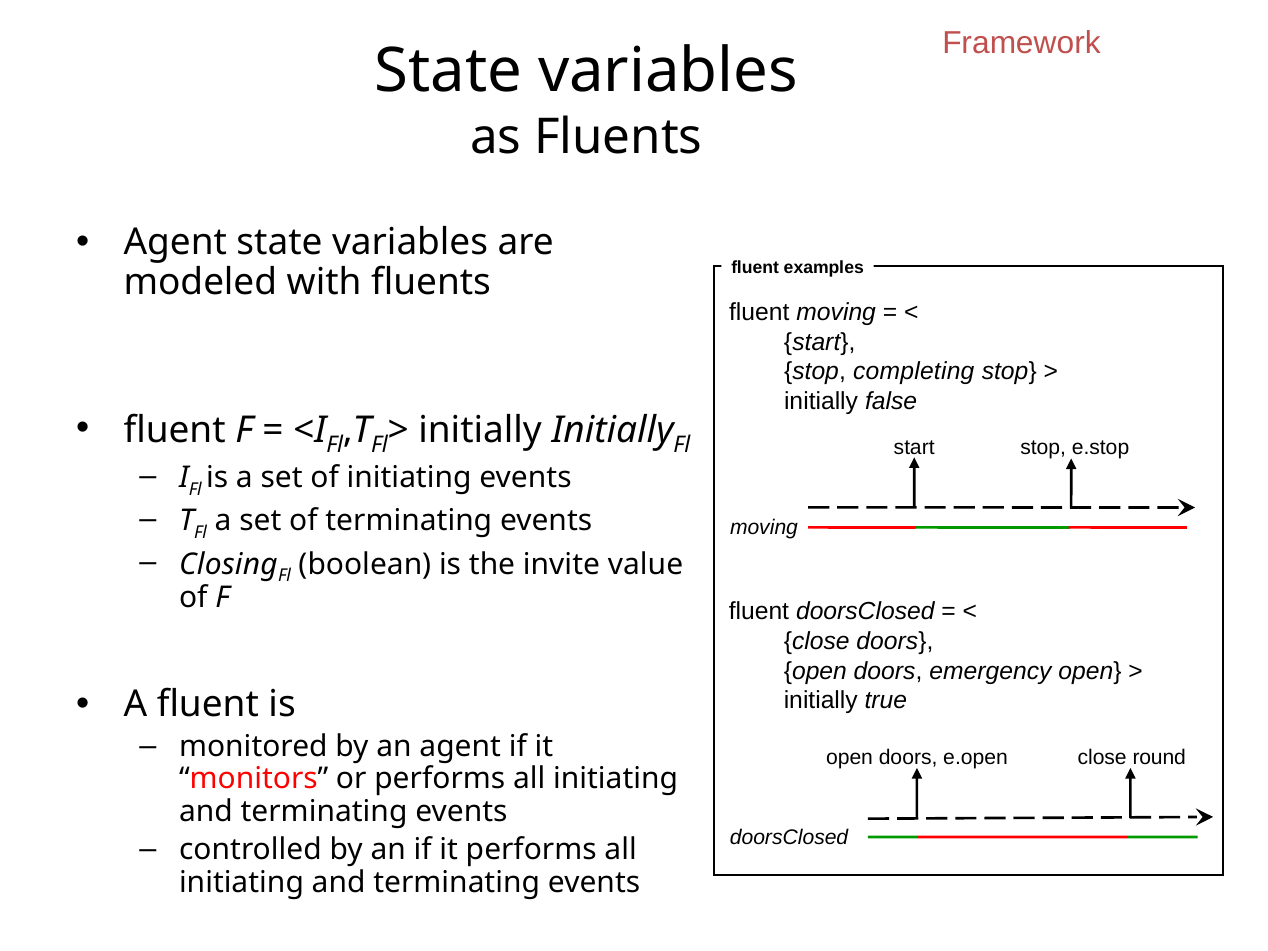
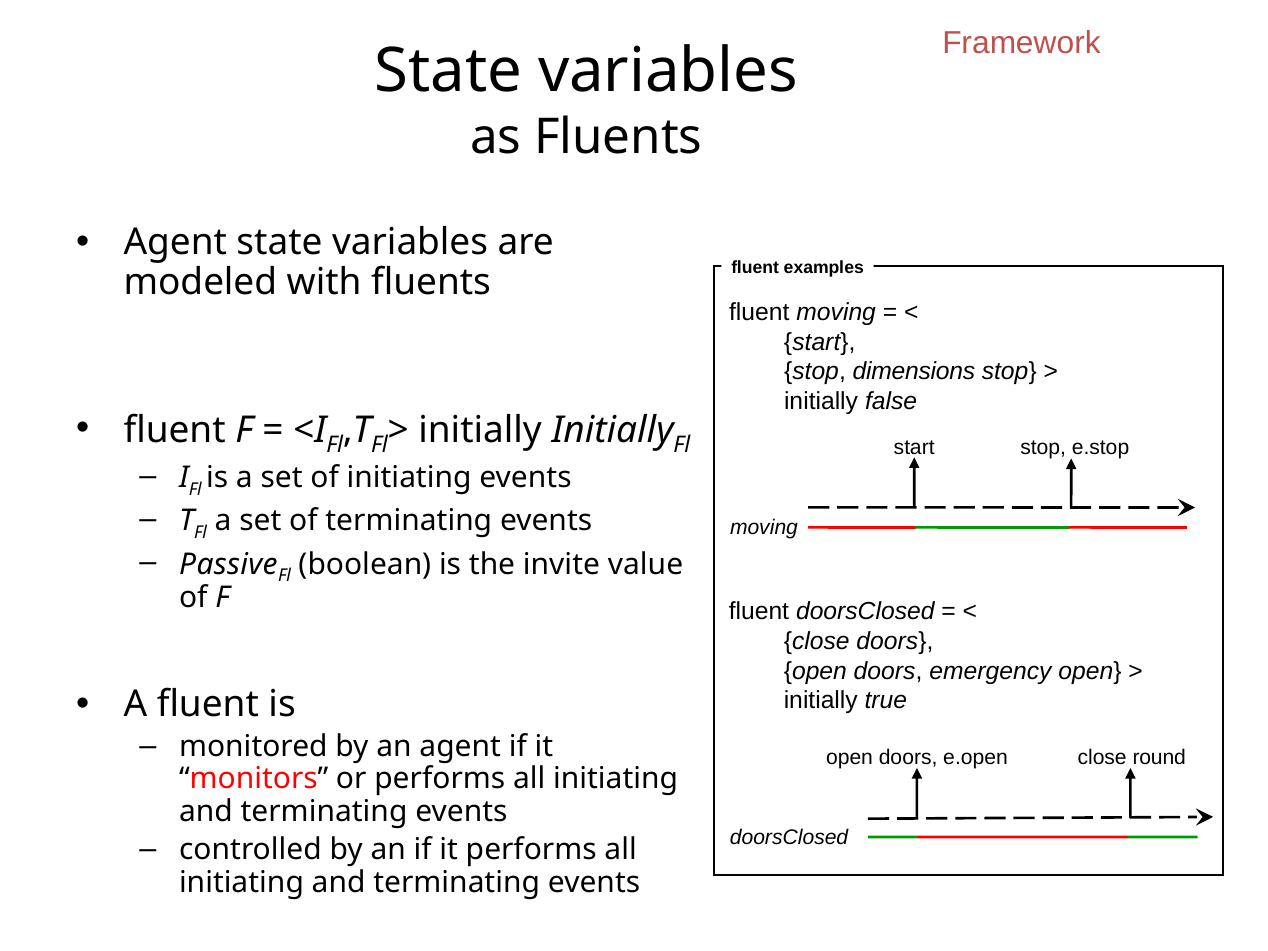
completing: completing -> dimensions
Closing: Closing -> Passive
